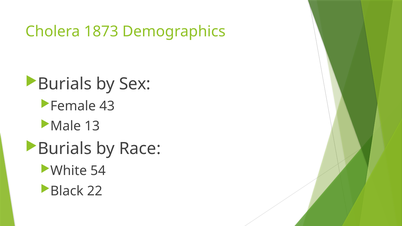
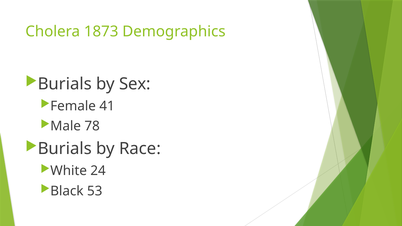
43: 43 -> 41
13: 13 -> 78
54: 54 -> 24
22: 22 -> 53
